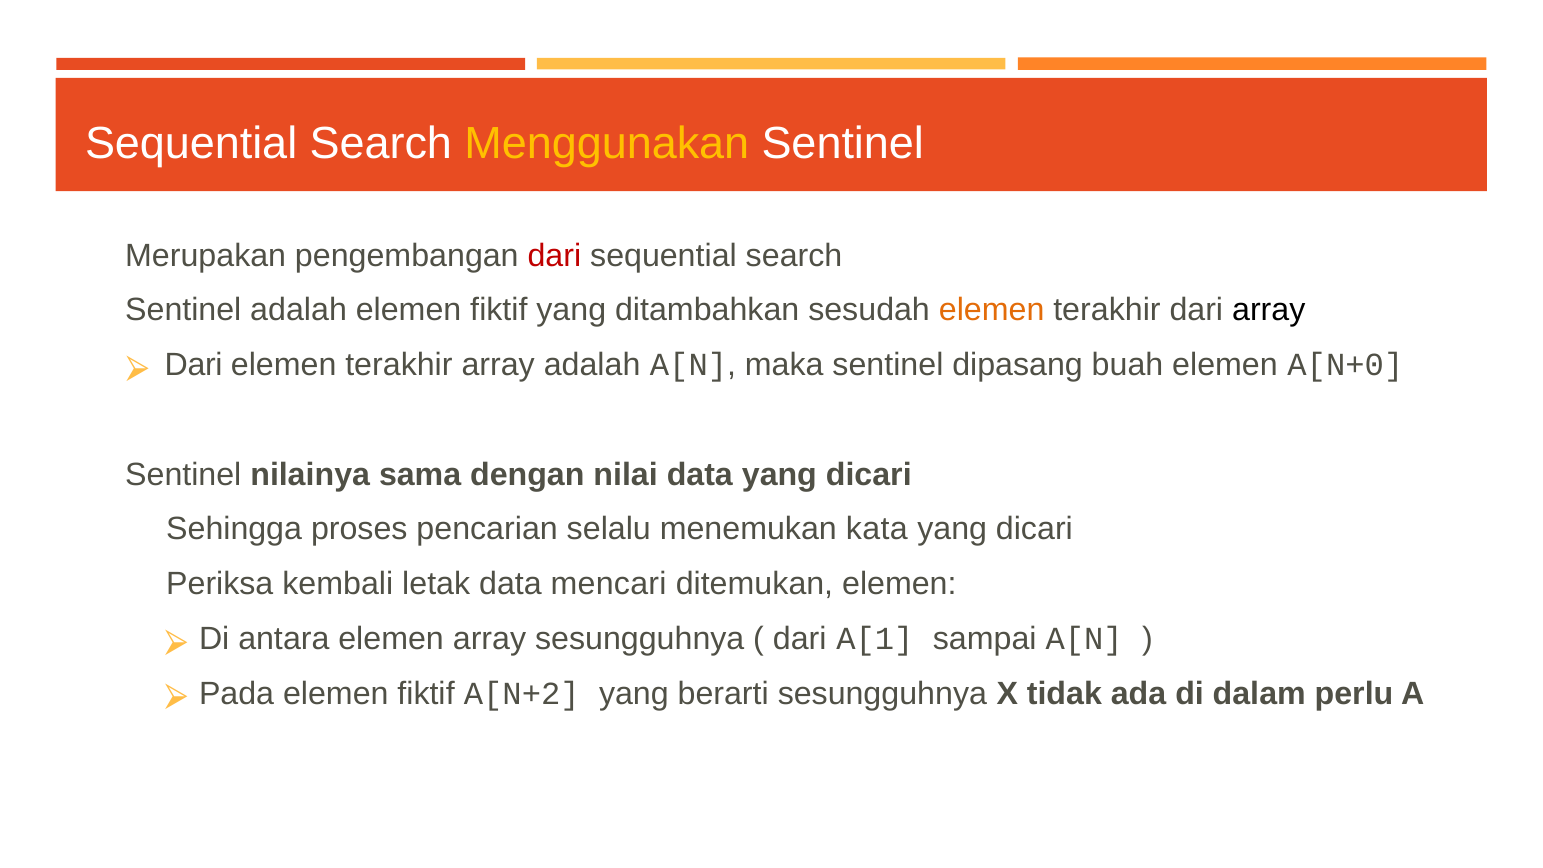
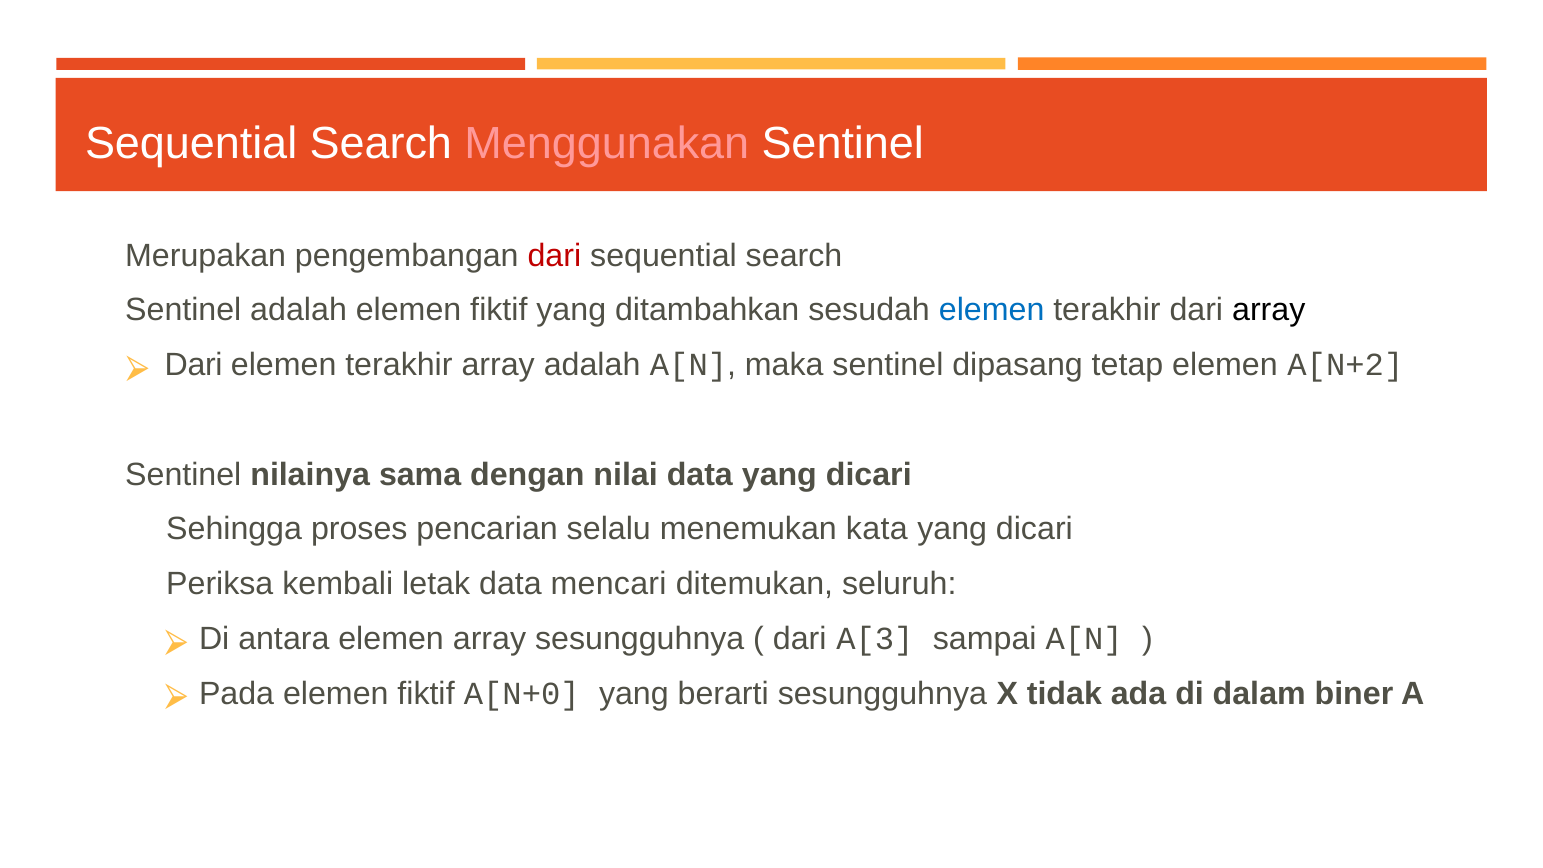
Menggunakan colour: yellow -> pink
elemen at (992, 310) colour: orange -> blue
buah: buah -> tetap
A[N+0: A[N+0 -> A[N+2
ditemukan elemen: elemen -> seluruh
A[1: A[1 -> A[3
A[N+2: A[N+2 -> A[N+0
perlu: perlu -> biner
